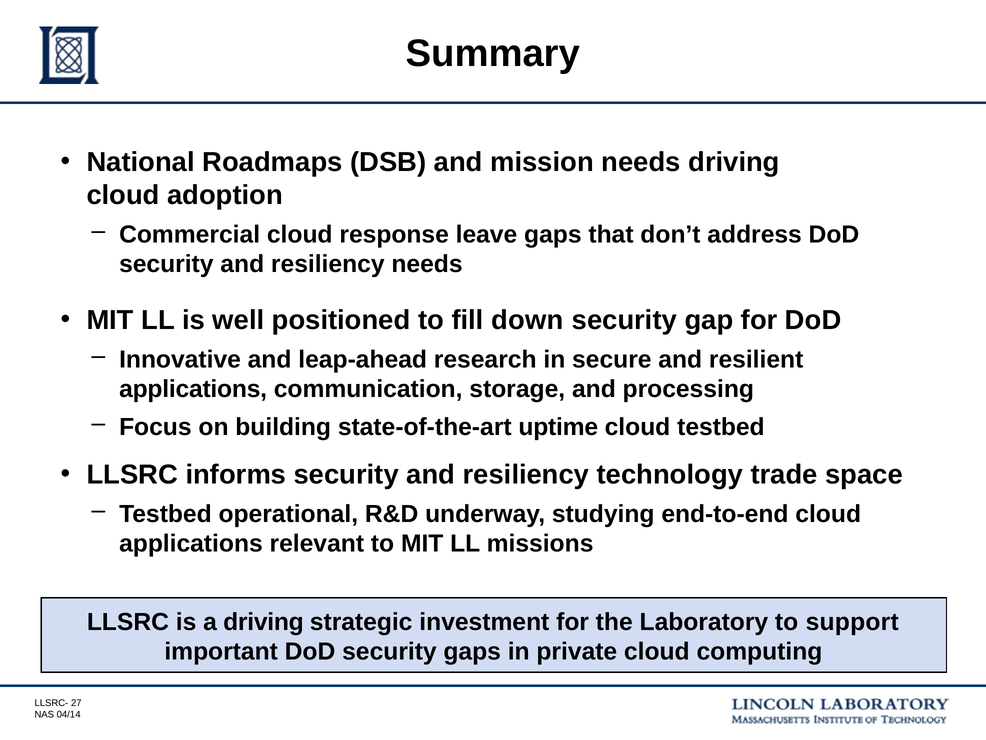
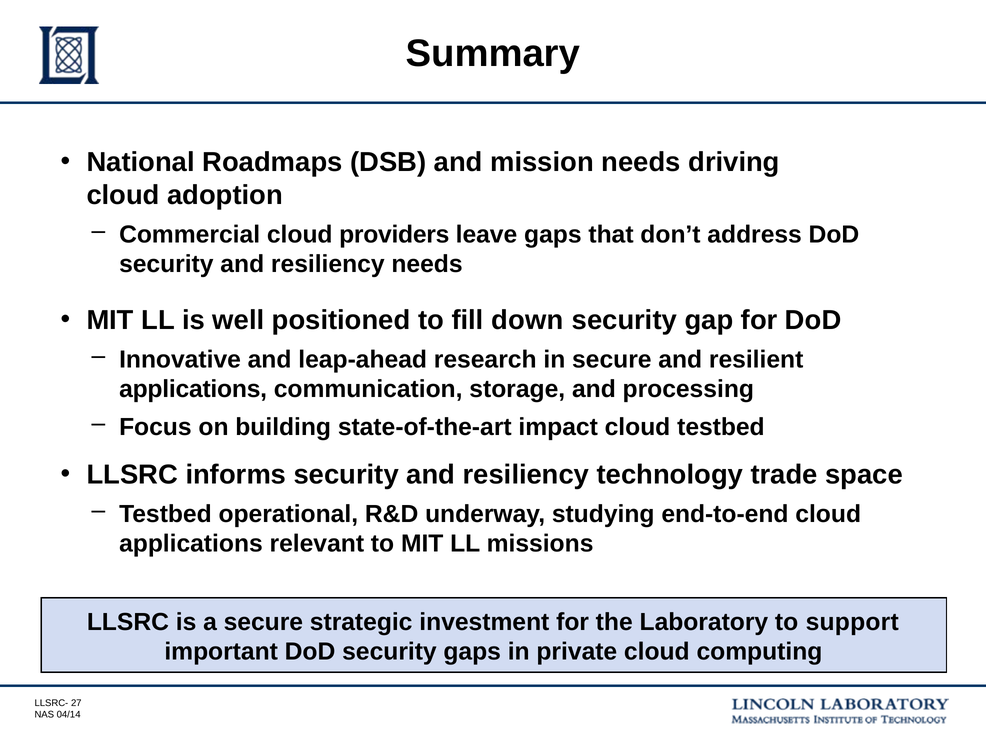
response: response -> providers
uptime: uptime -> impact
a driving: driving -> secure
